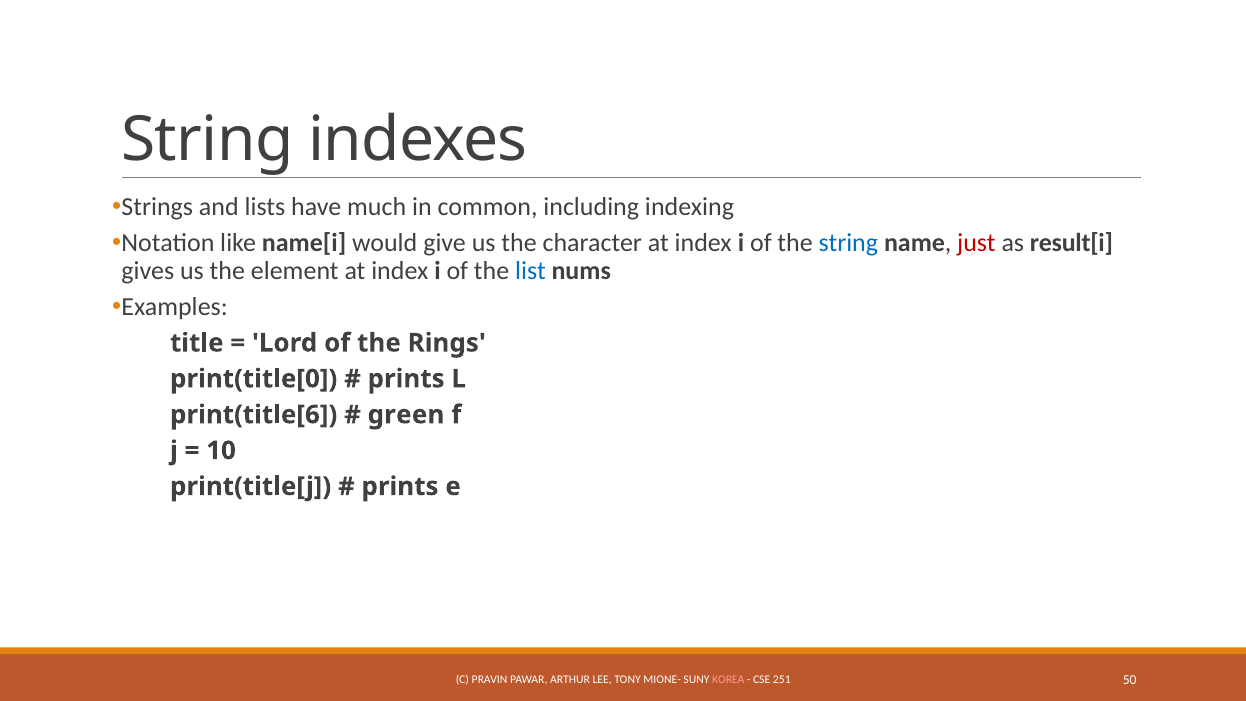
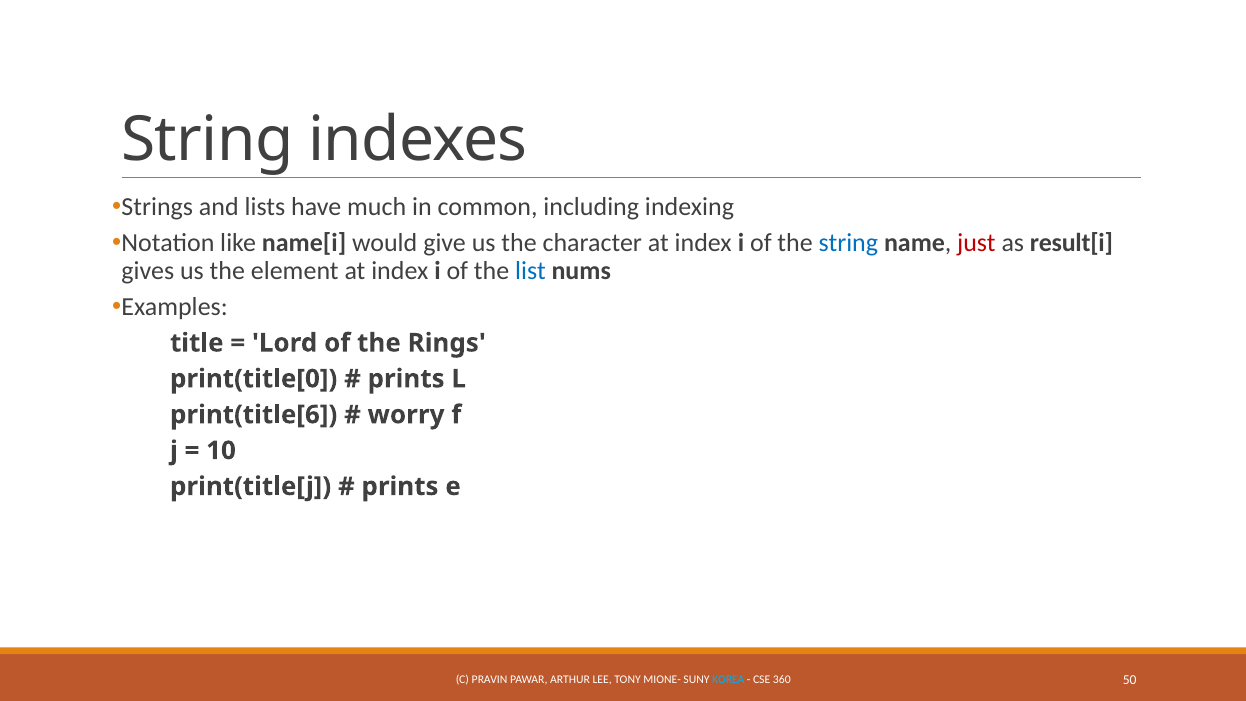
green: green -> worry
KOREA colour: pink -> light blue
251: 251 -> 360
